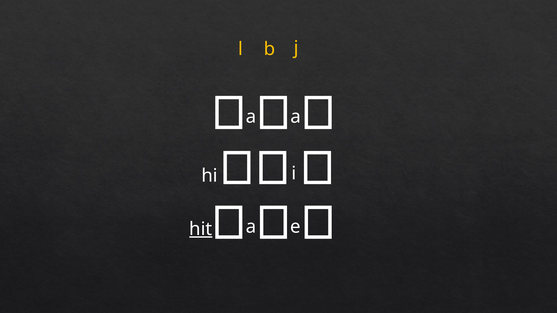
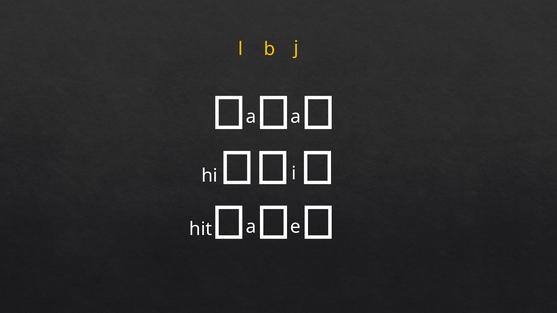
hit underline: present -> none
